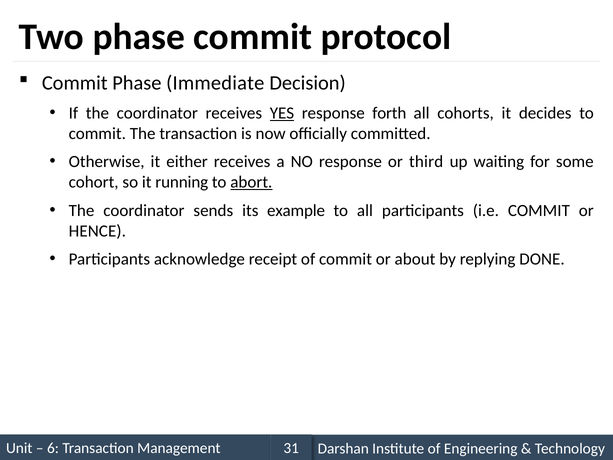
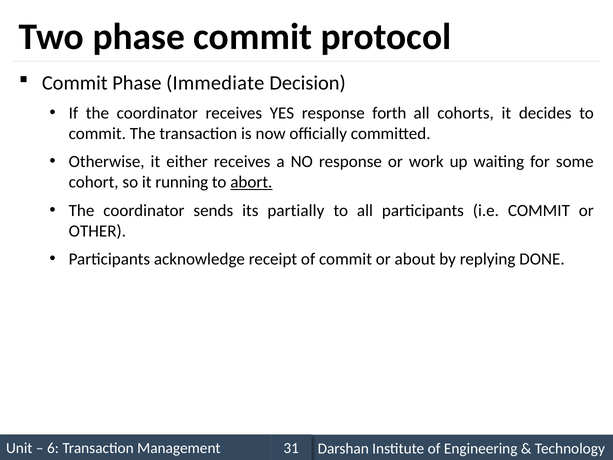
YES underline: present -> none
third: third -> work
example: example -> partially
HENCE: HENCE -> OTHER
